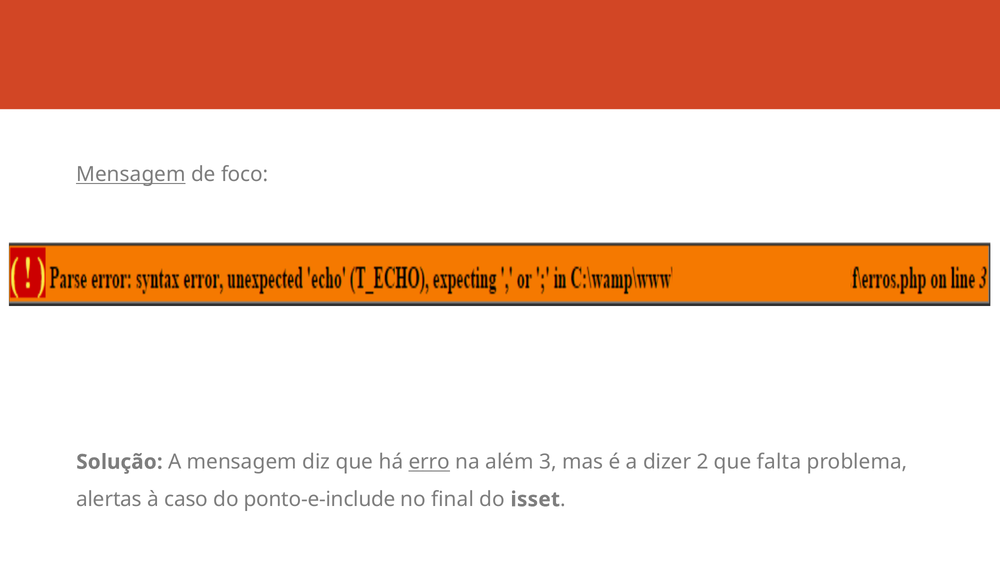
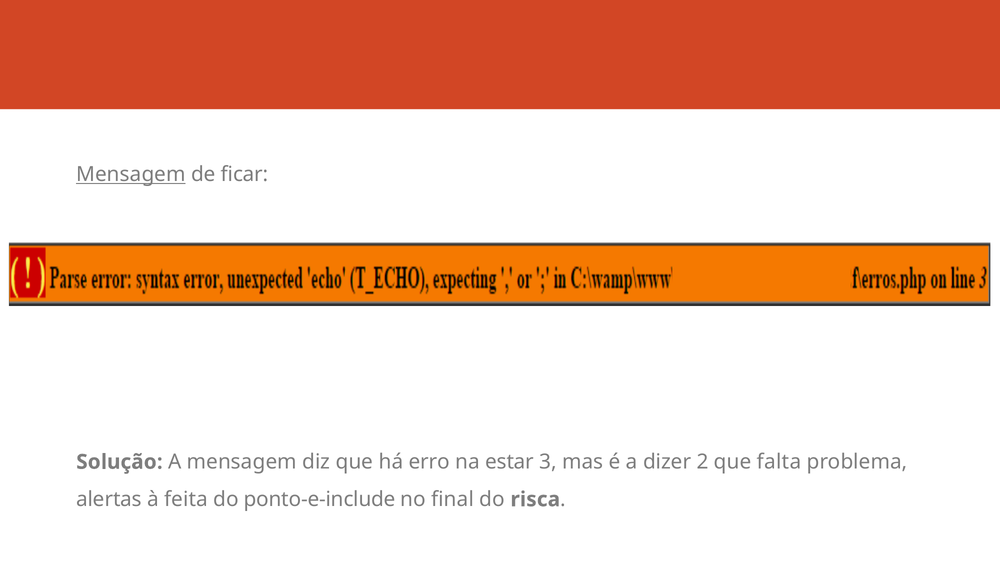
foco: foco -> ficar
erro underline: present -> none
além: além -> estar
caso: caso -> feita
isset: isset -> risca
